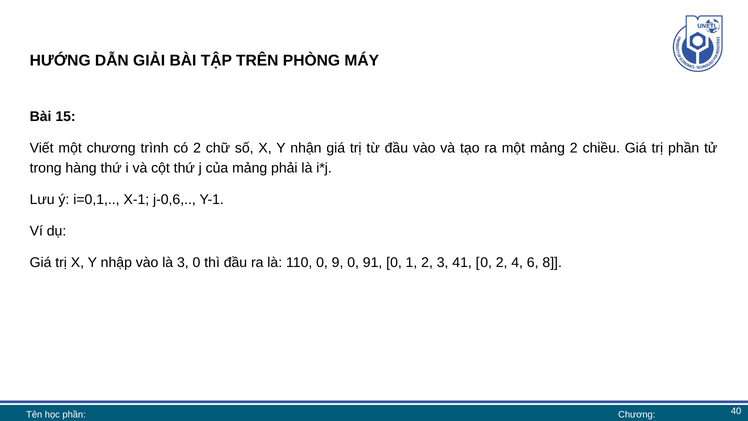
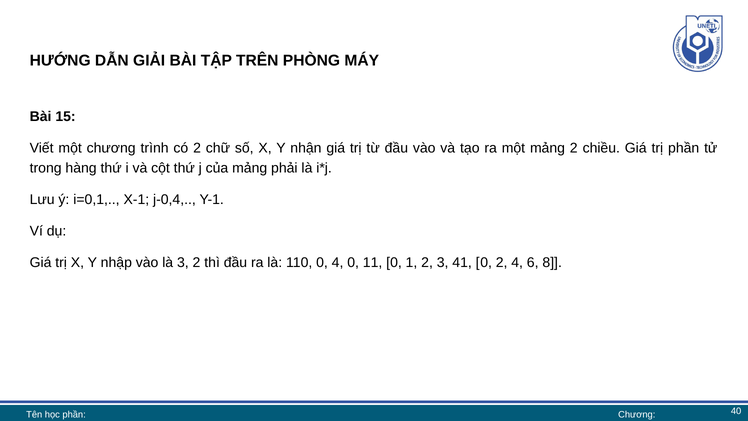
j-0,6: j-0,6 -> j-0,4
3 0: 0 -> 2
0 9: 9 -> 4
91: 91 -> 11
